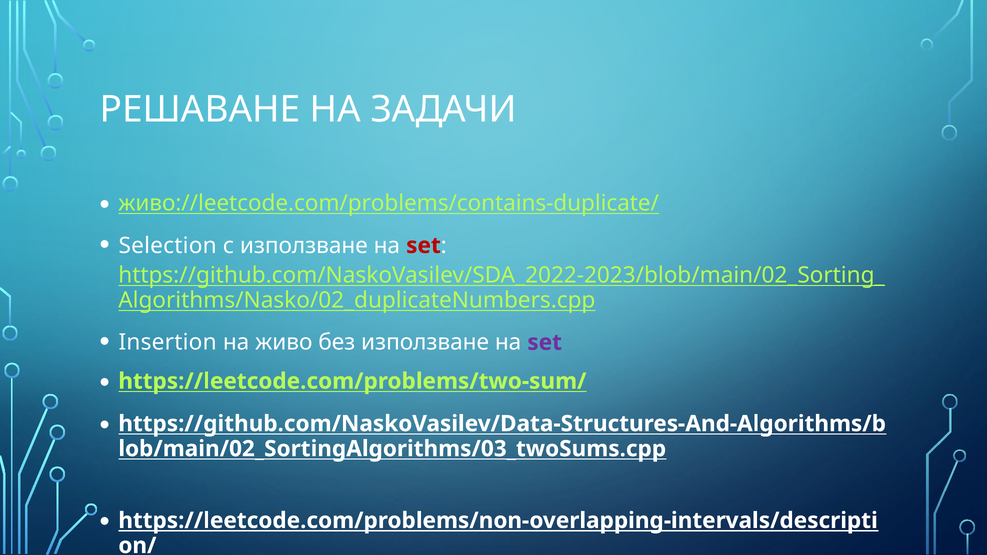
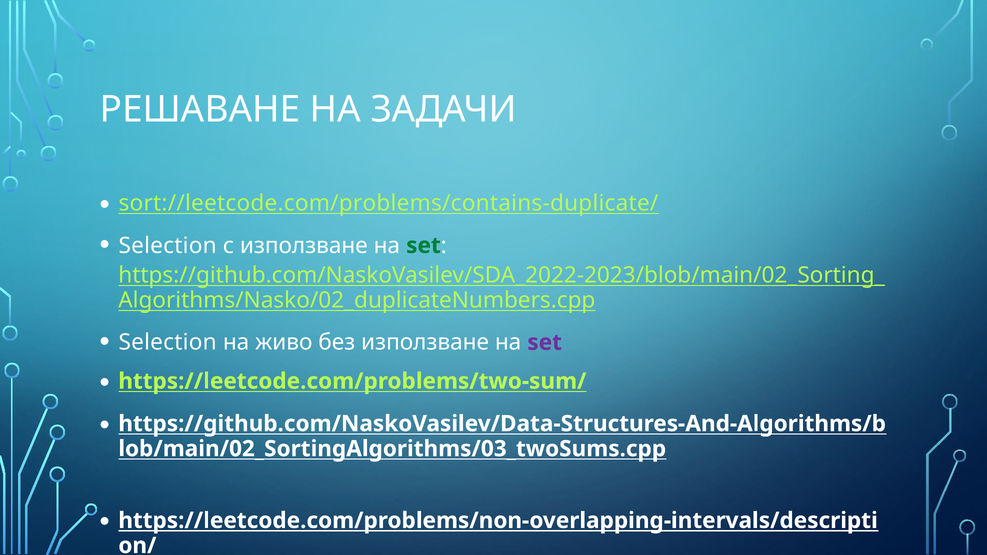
живо://leetcode.com/problems/contains-duplicate/: живо://leetcode.com/problems/contains-duplicate/ -> sort://leetcode.com/problems/contains-duplicate/
set at (423, 246) colour: red -> green
Insertion at (168, 343): Insertion -> Selection
